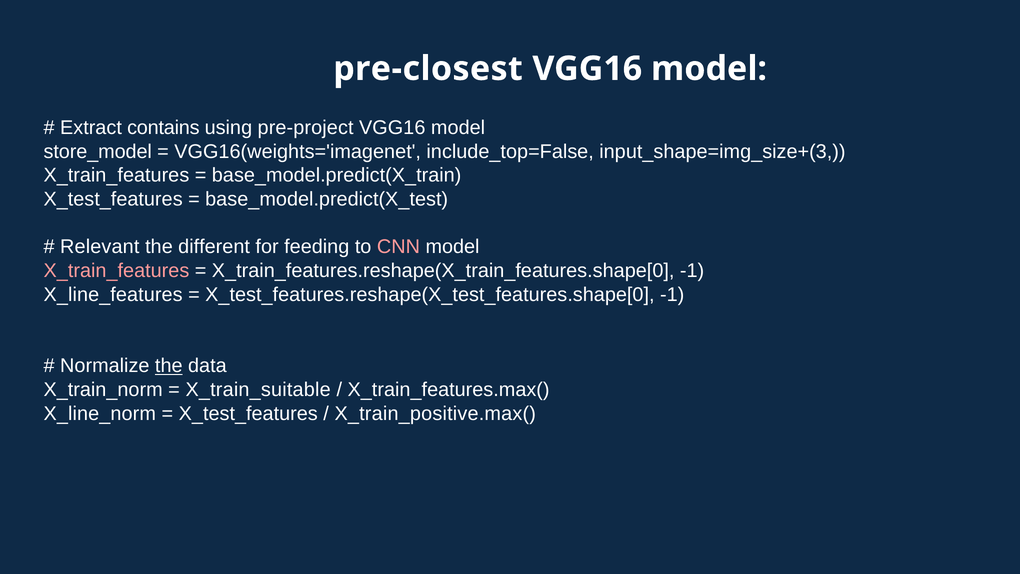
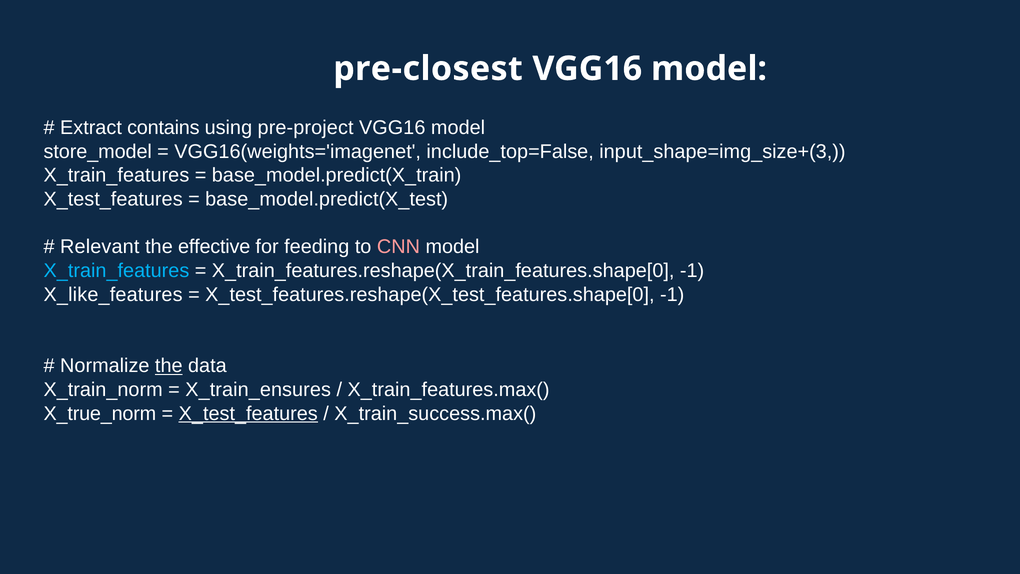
different: different -> effective
X_train_features at (116, 271) colour: pink -> light blue
X_line_features: X_line_features -> X_like_features
X_train_suitable: X_train_suitable -> X_train_ensures
X_line_norm: X_line_norm -> X_true_norm
X_test_features at (248, 413) underline: none -> present
X_train_positive.max(: X_train_positive.max( -> X_train_success.max(
